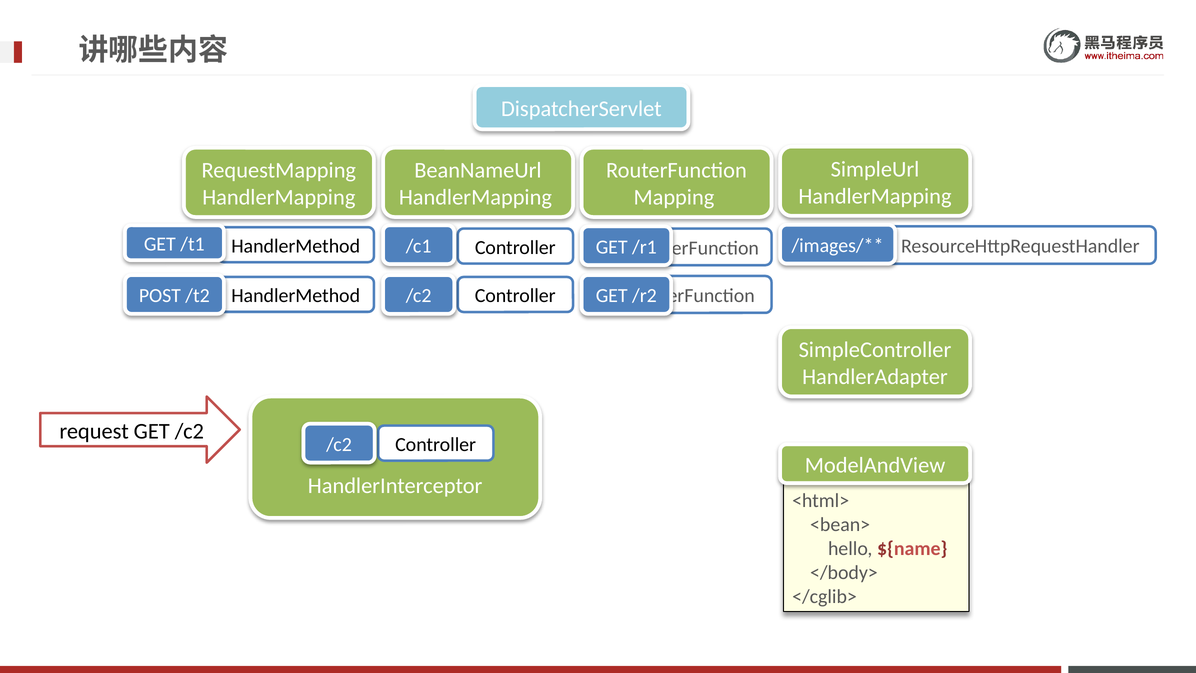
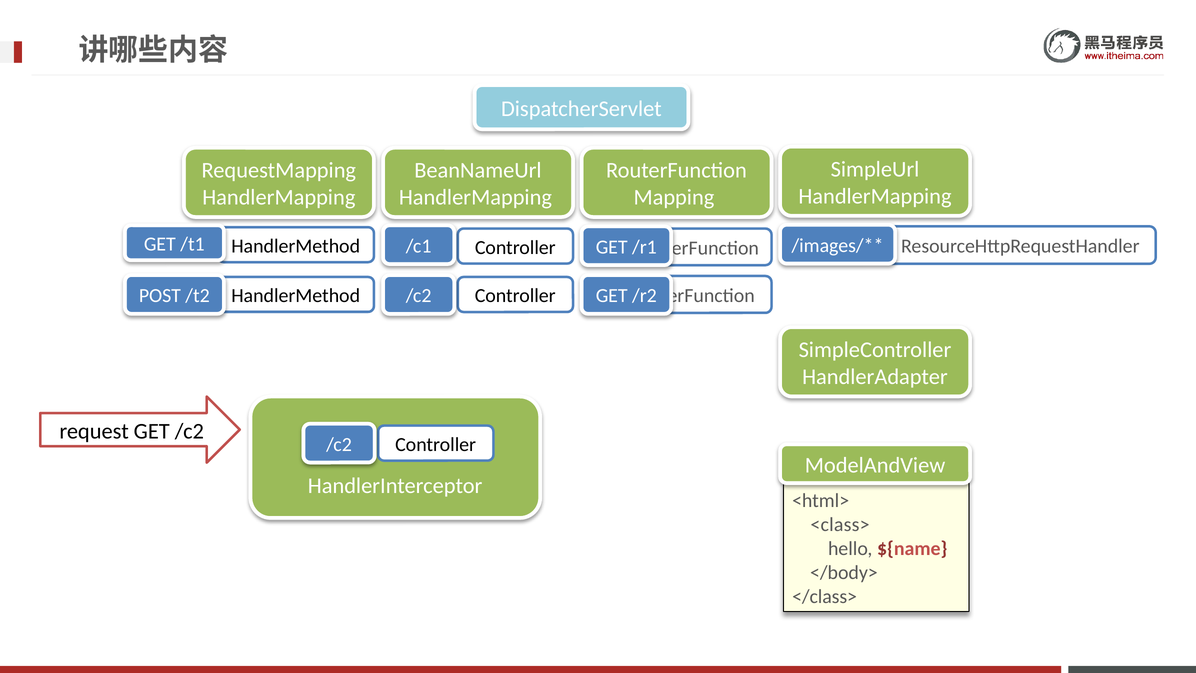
<bean>: <bean> -> <class>
</cglib>: </cglib> -> </class>
